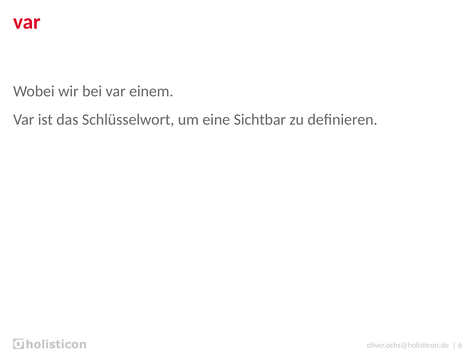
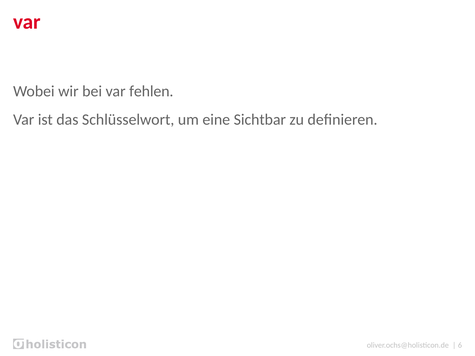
einem: einem -> fehlen
